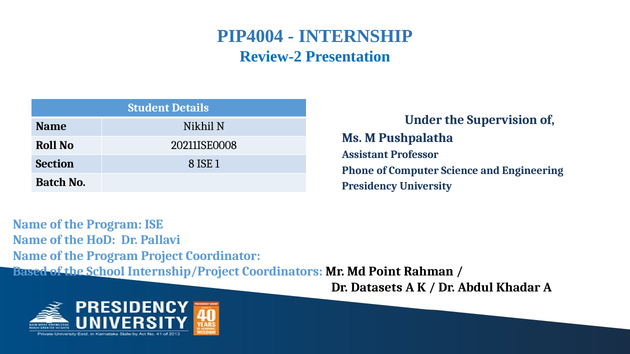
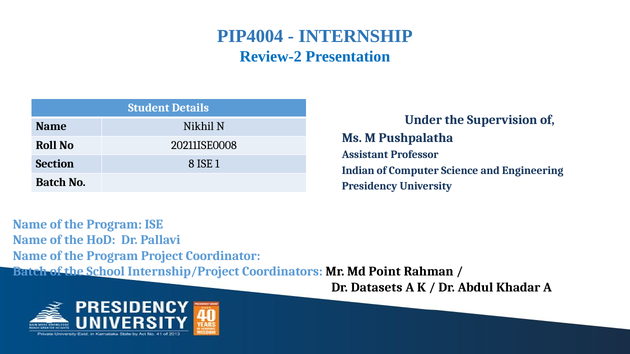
Phone: Phone -> Indian
Based at (30, 272): Based -> Batch
